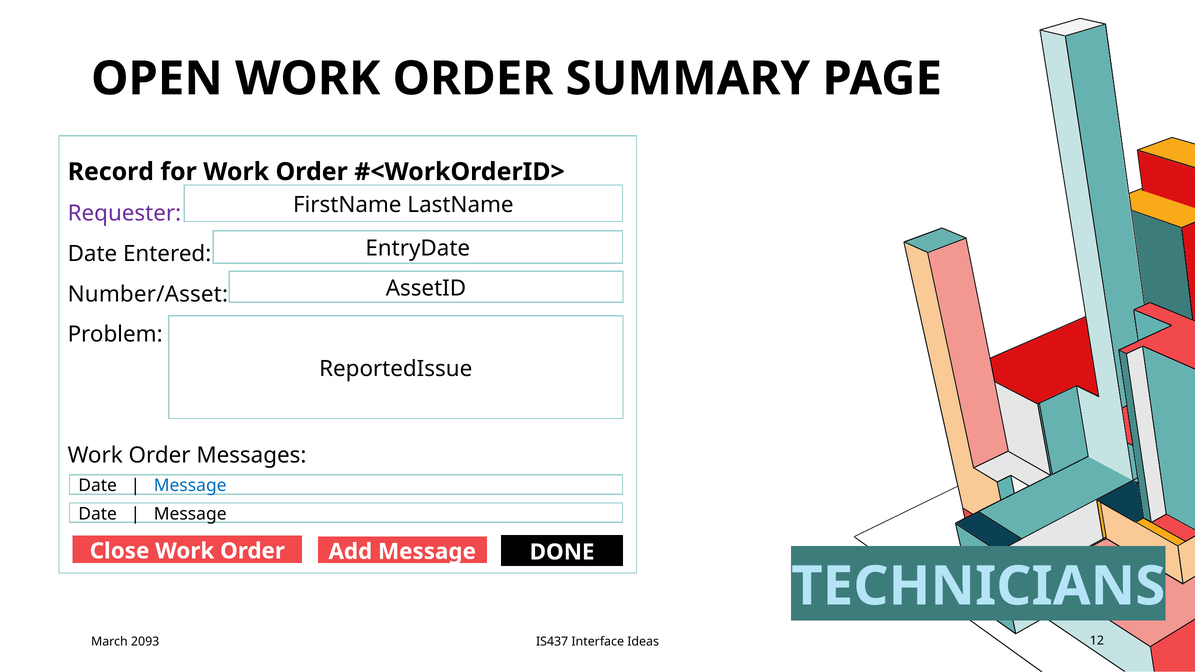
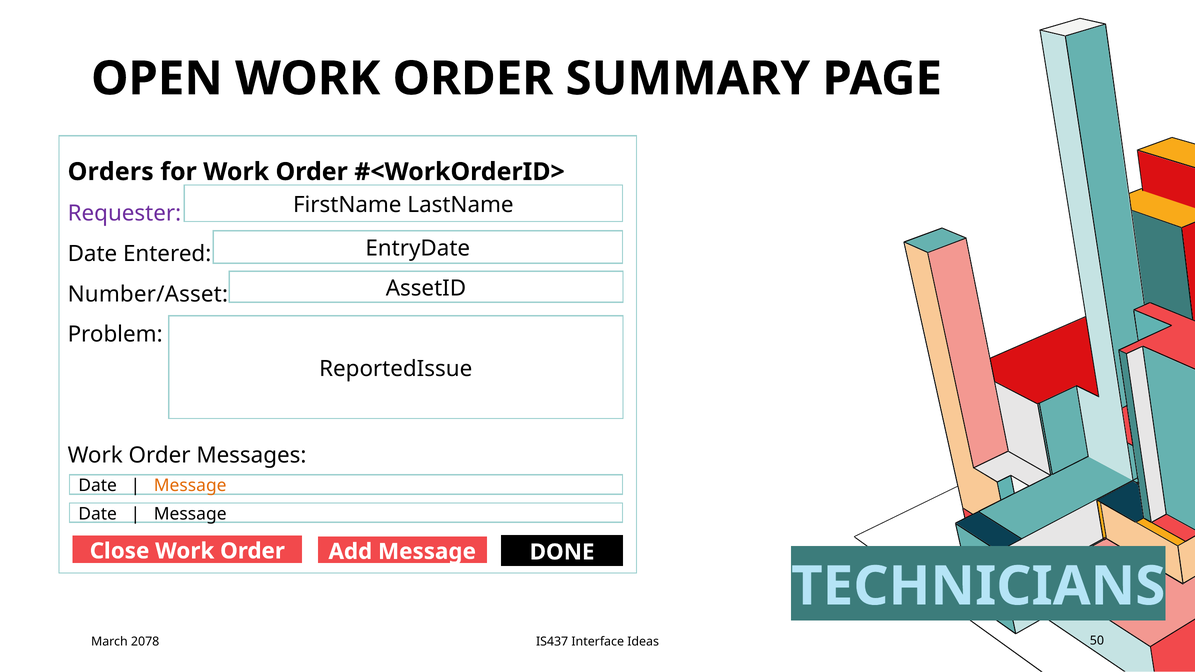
Record: Record -> Orders
Message at (190, 486) colour: blue -> orange
2093: 2093 -> 2078
12: 12 -> 50
